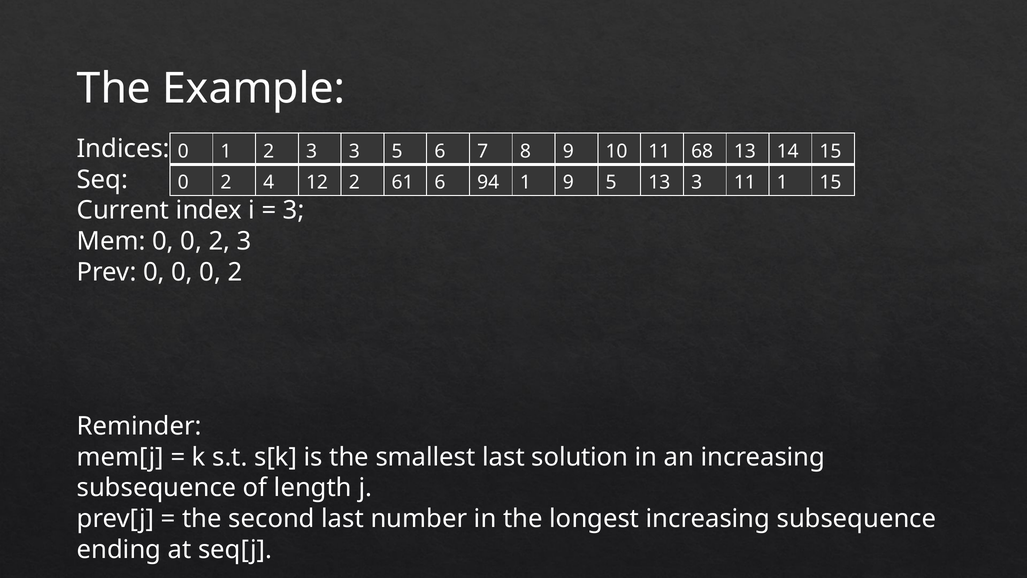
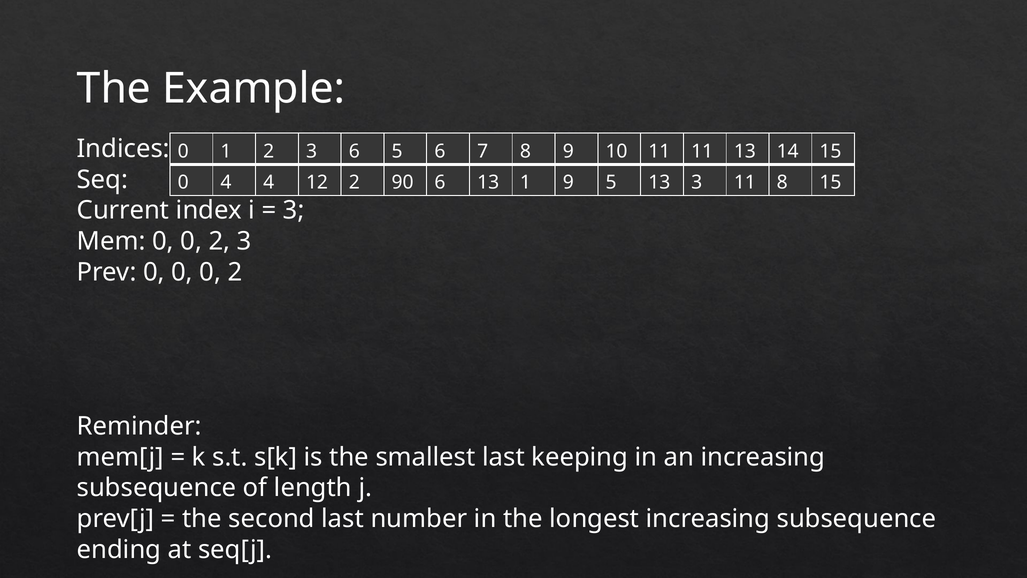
3 3: 3 -> 6
11 68: 68 -> 11
2 at (226, 182): 2 -> 4
61: 61 -> 90
6 94: 94 -> 13
11 1: 1 -> 8
solution: solution -> keeping
